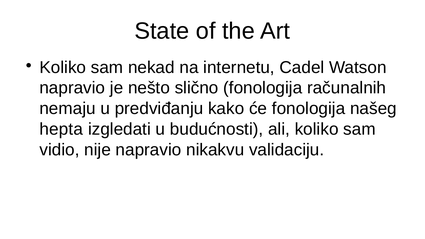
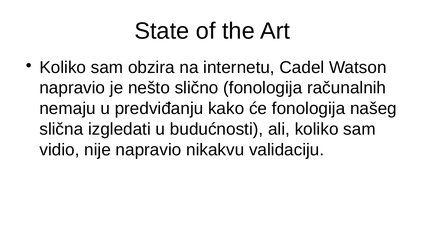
nekad: nekad -> obzira
hepta: hepta -> slična
